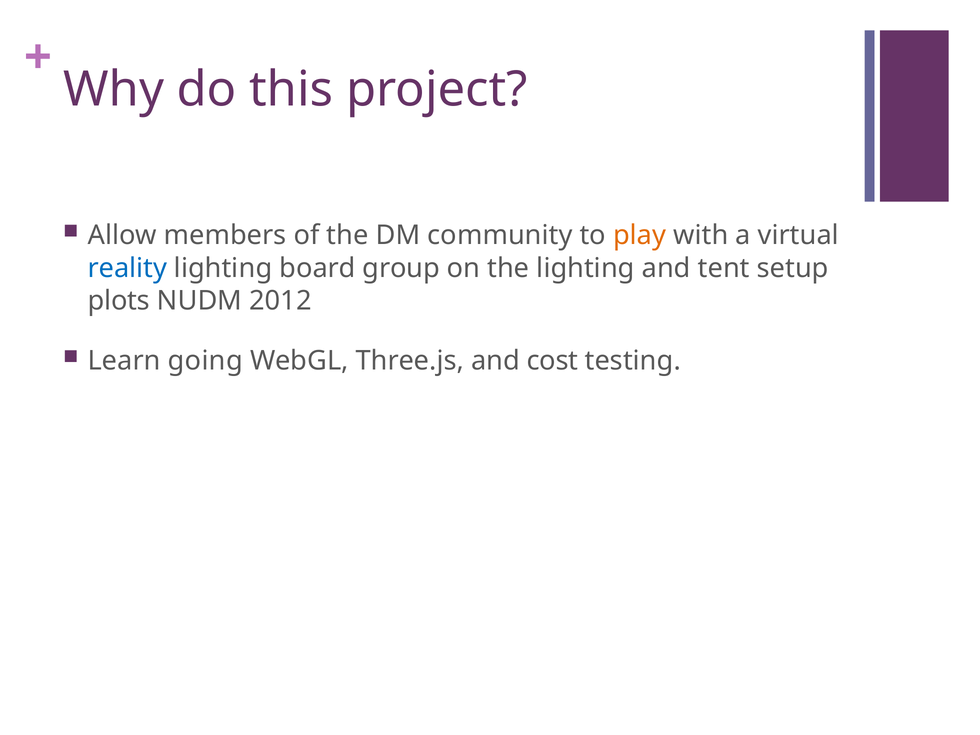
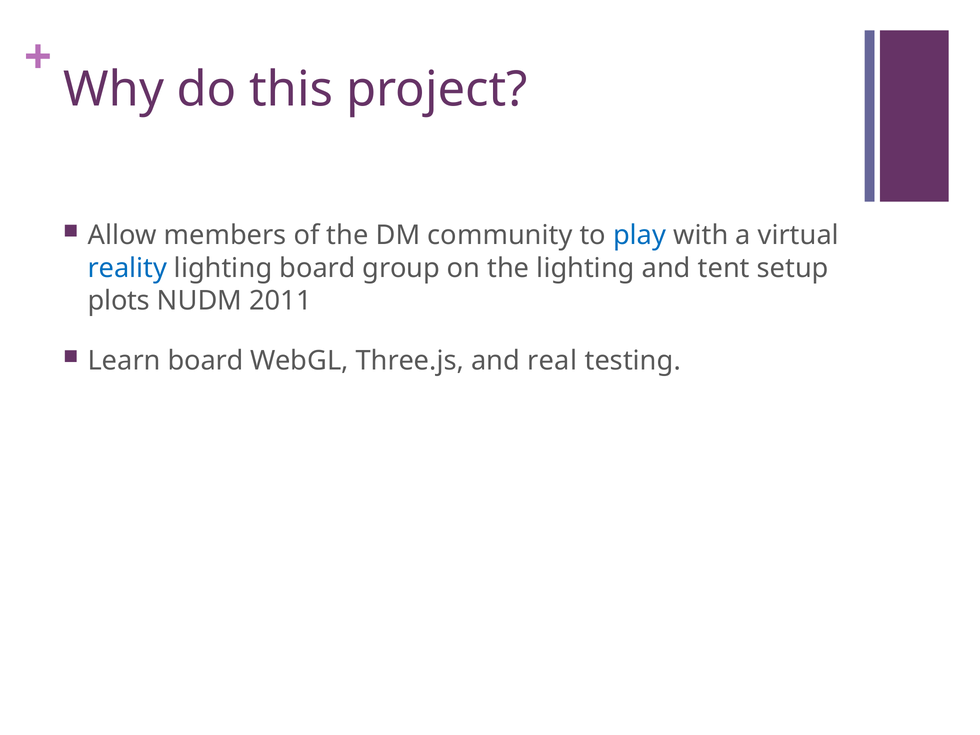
play colour: orange -> blue
2012: 2012 -> 2011
Learn going: going -> board
cost: cost -> real
